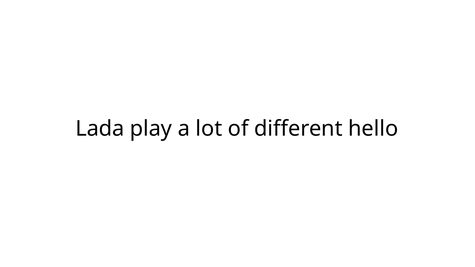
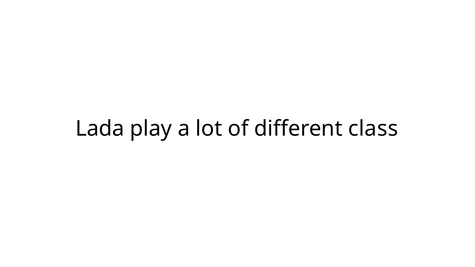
hello: hello -> class
